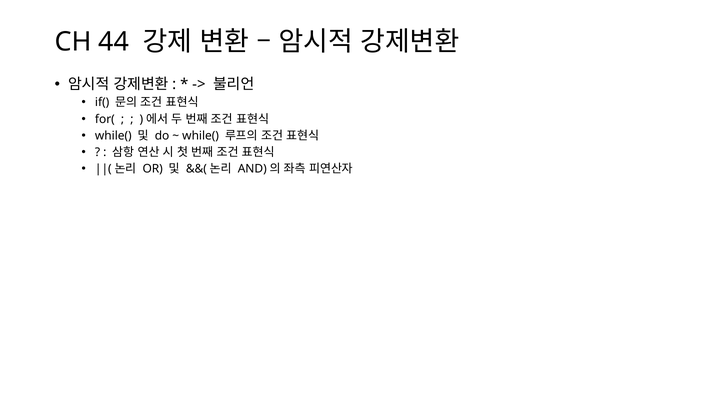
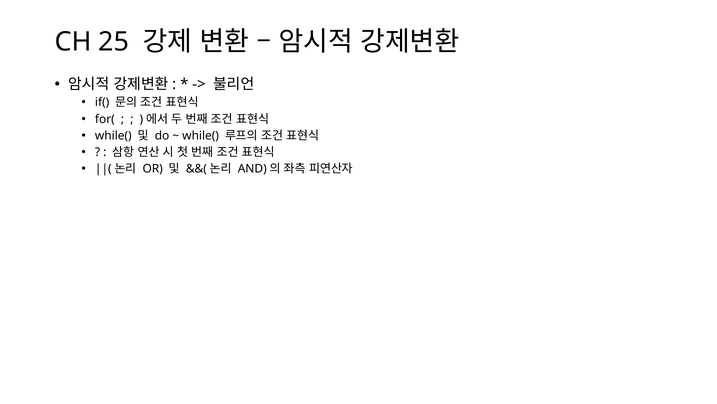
44: 44 -> 25
